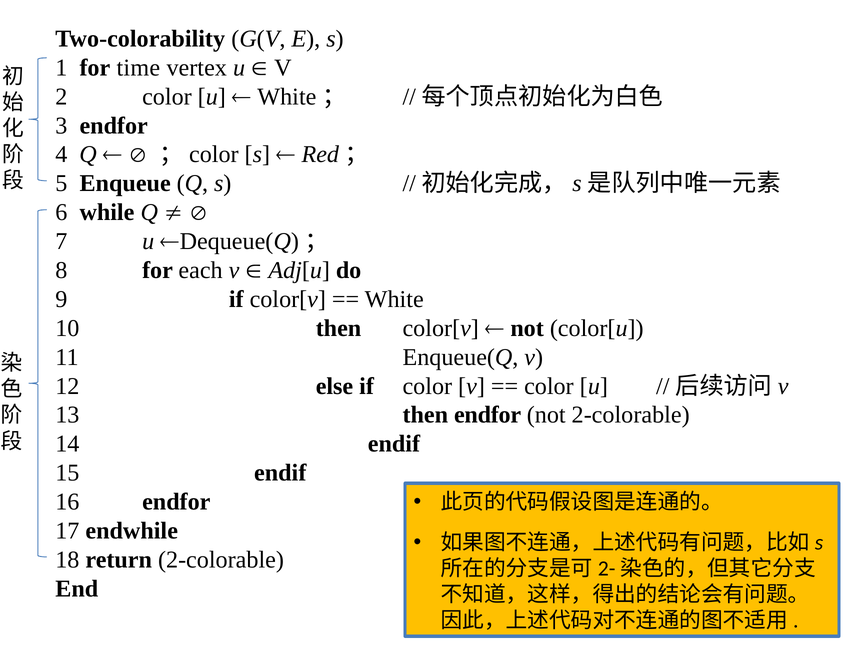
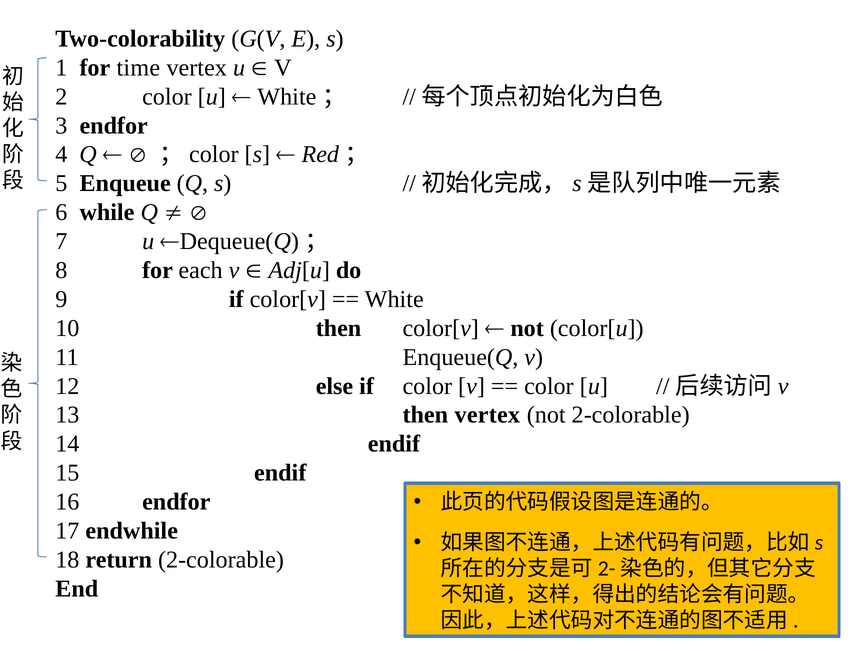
then endfor: endfor -> vertex
